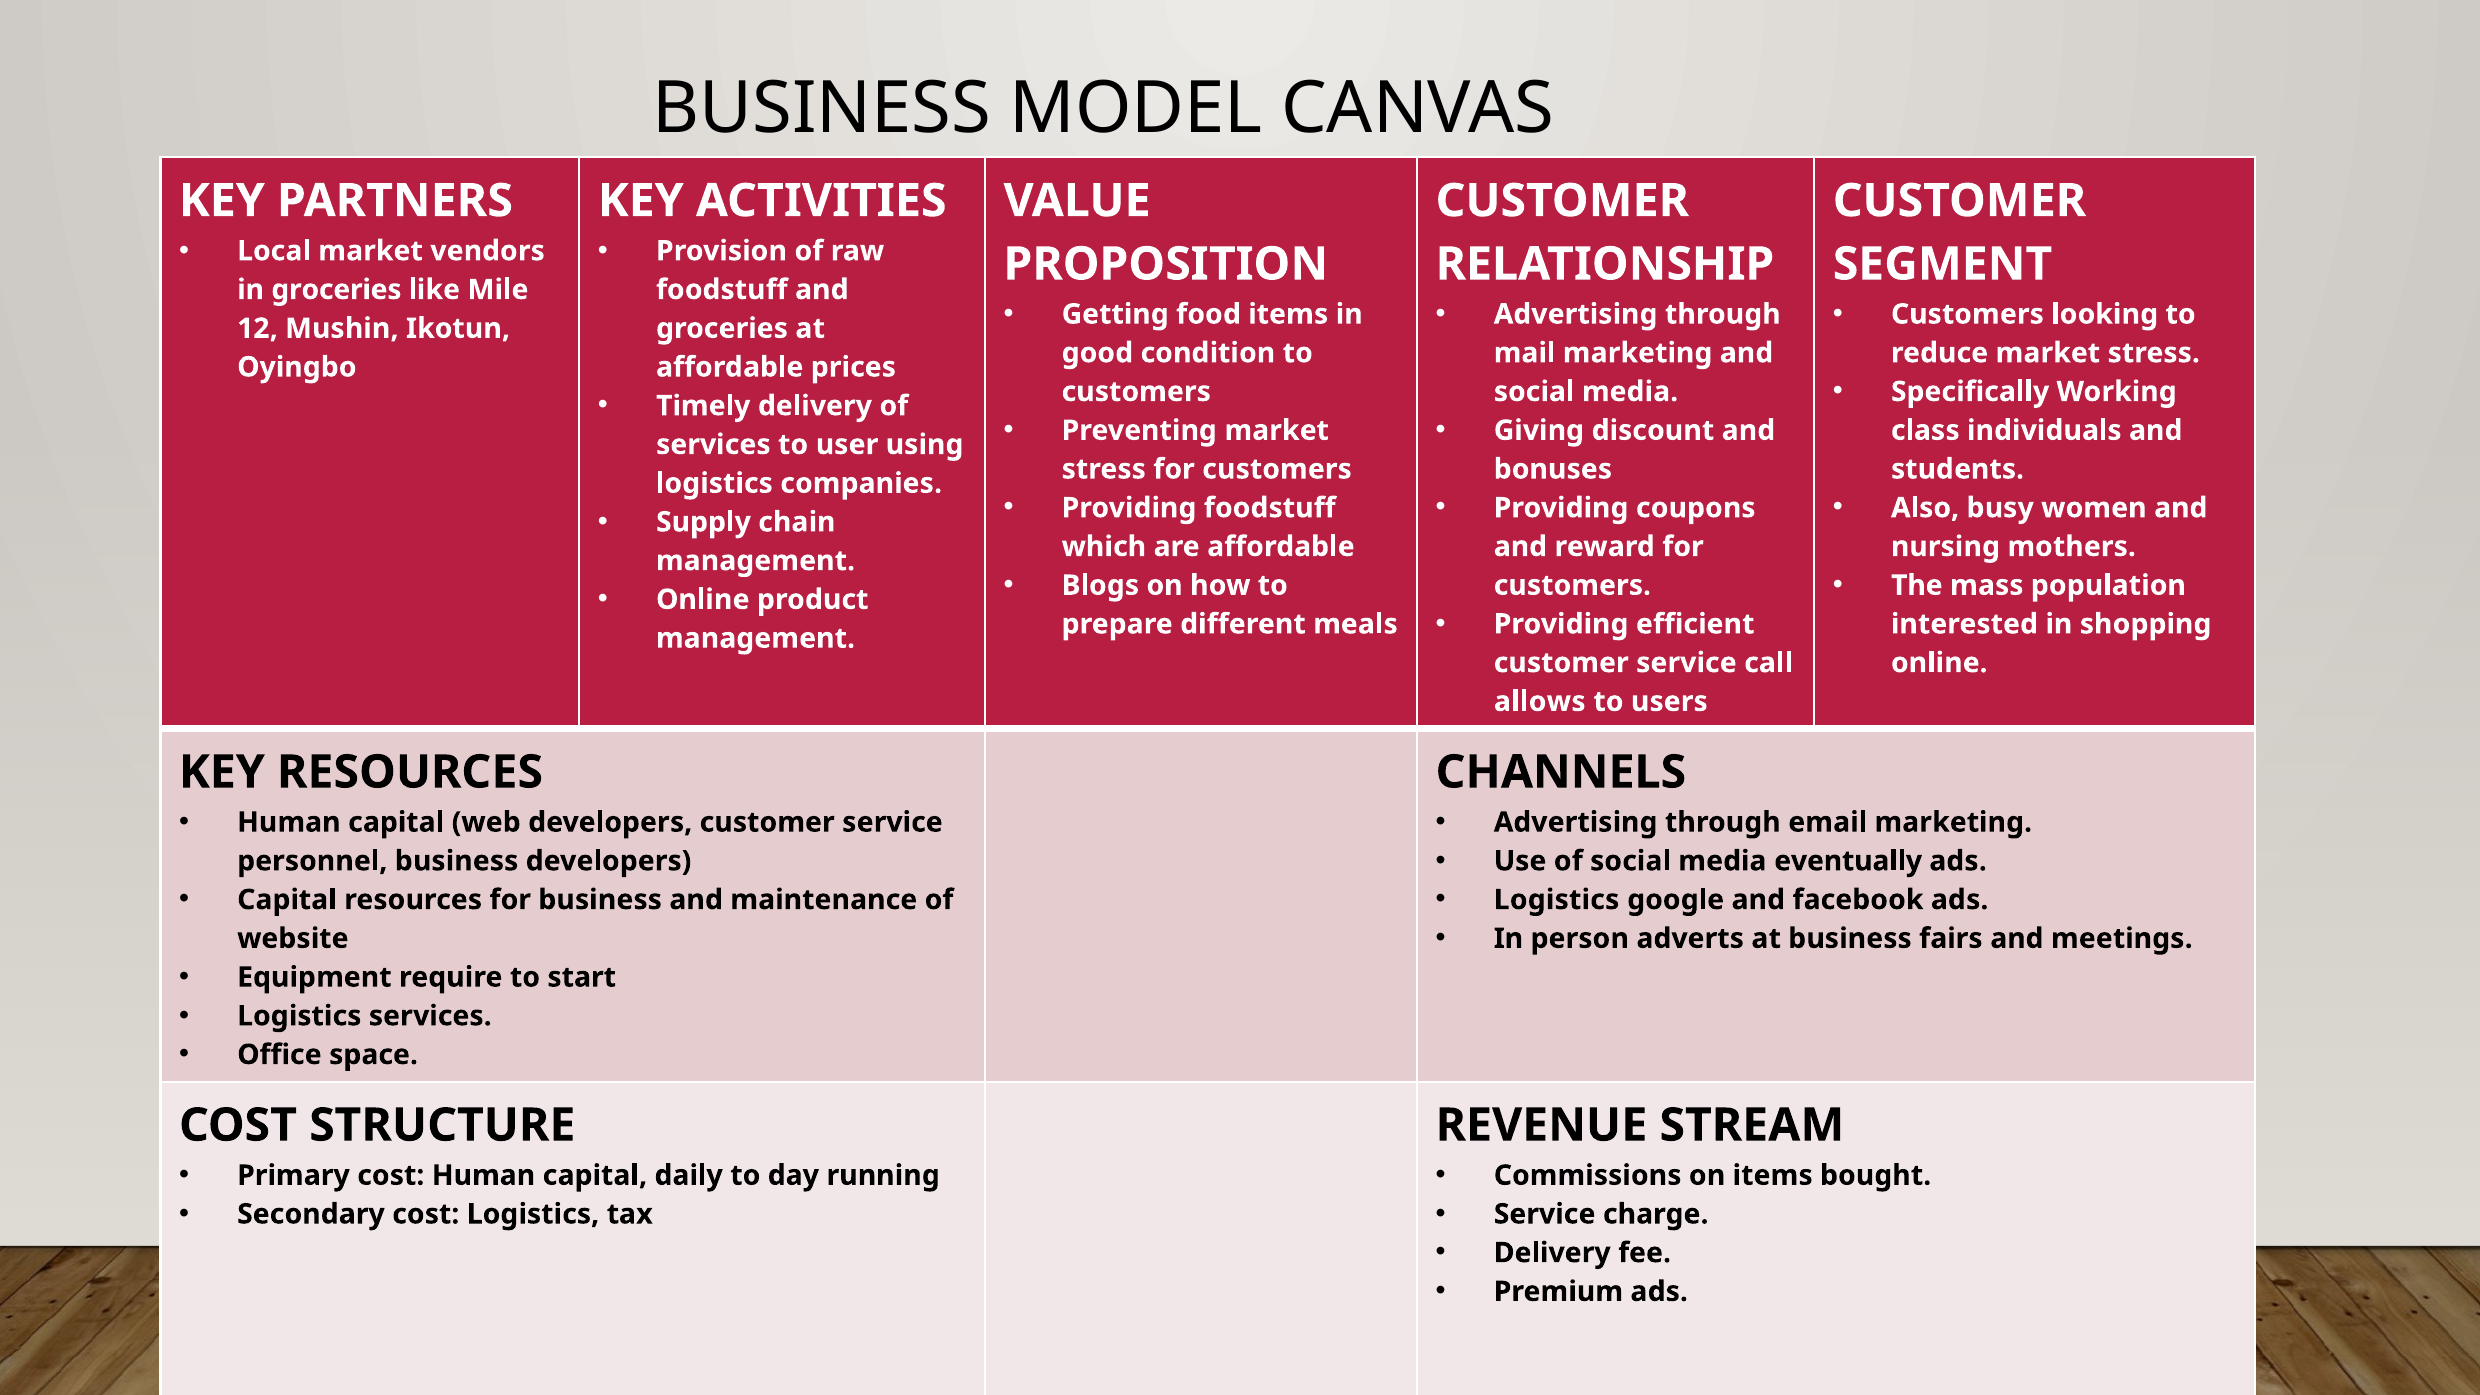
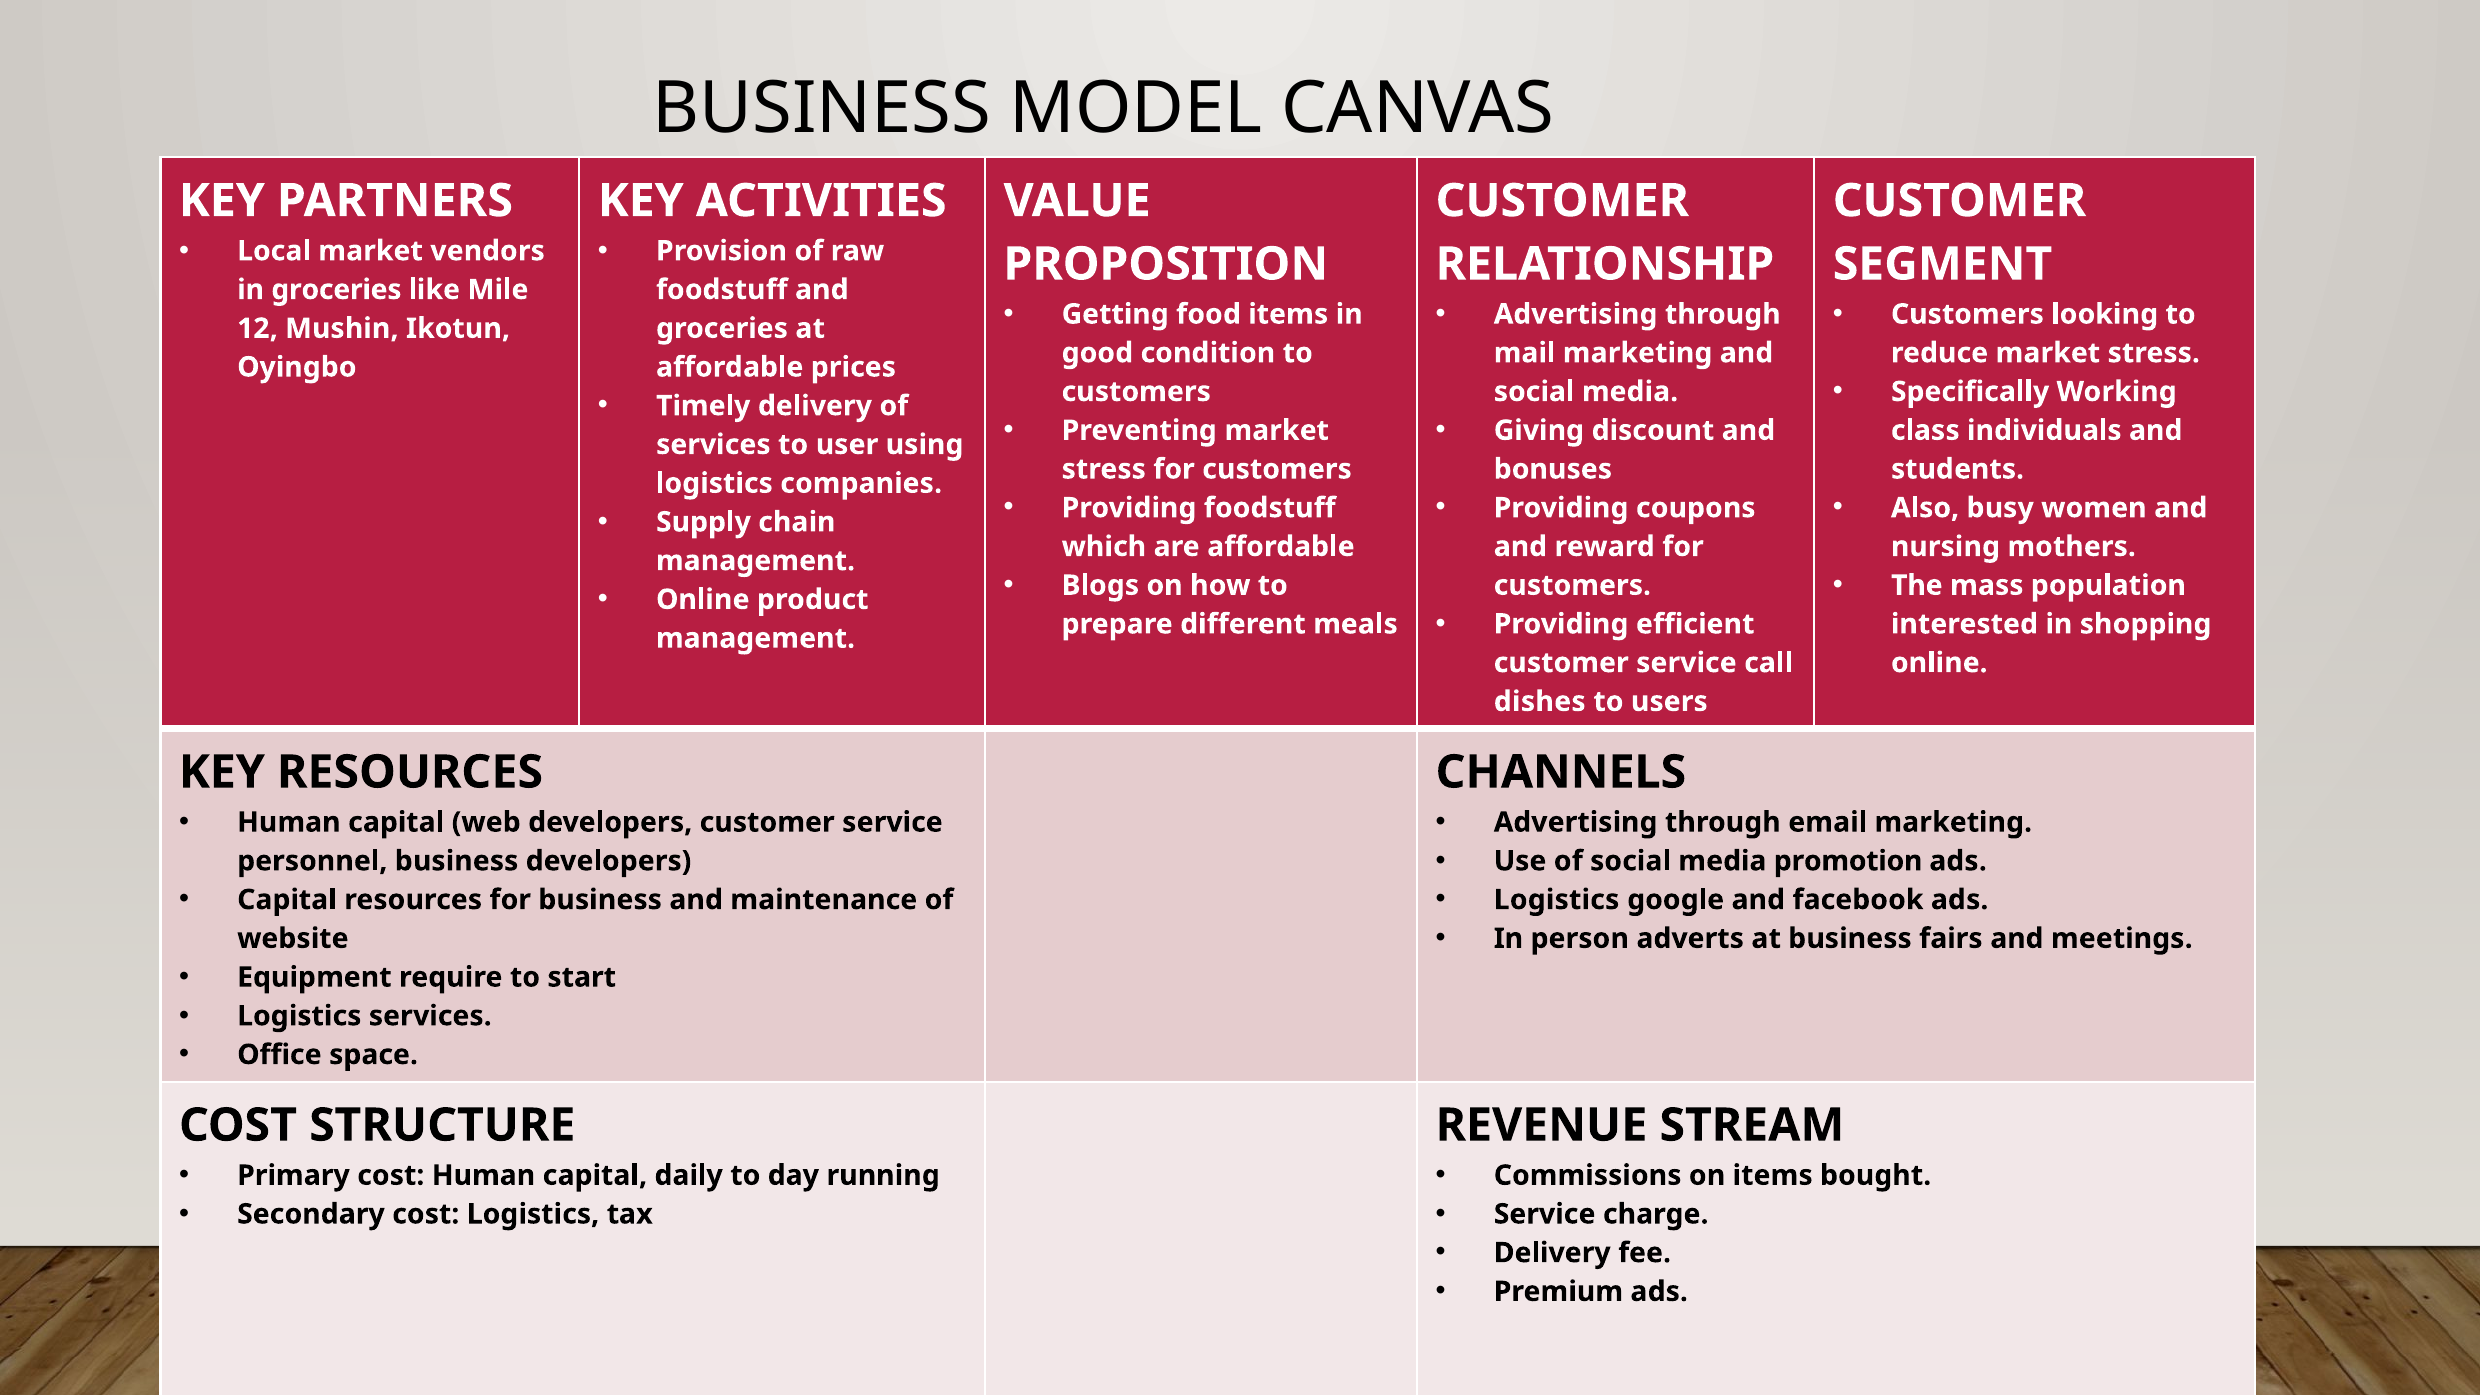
allows: allows -> dishes
eventually: eventually -> promotion
